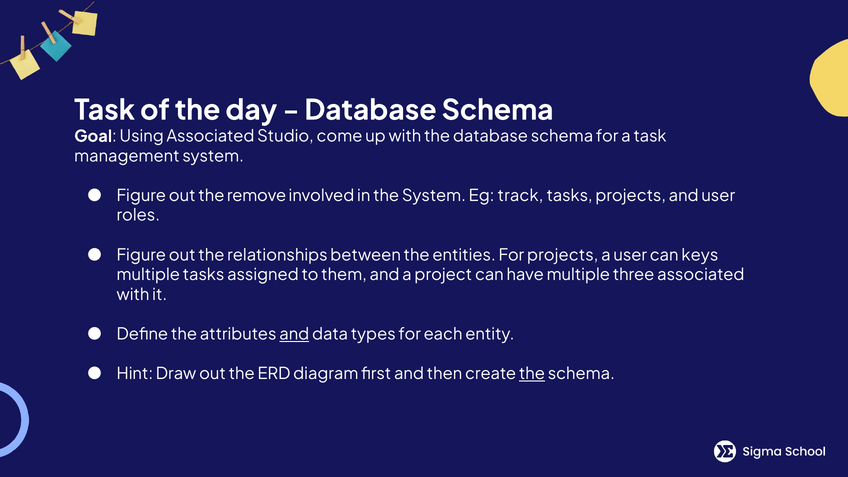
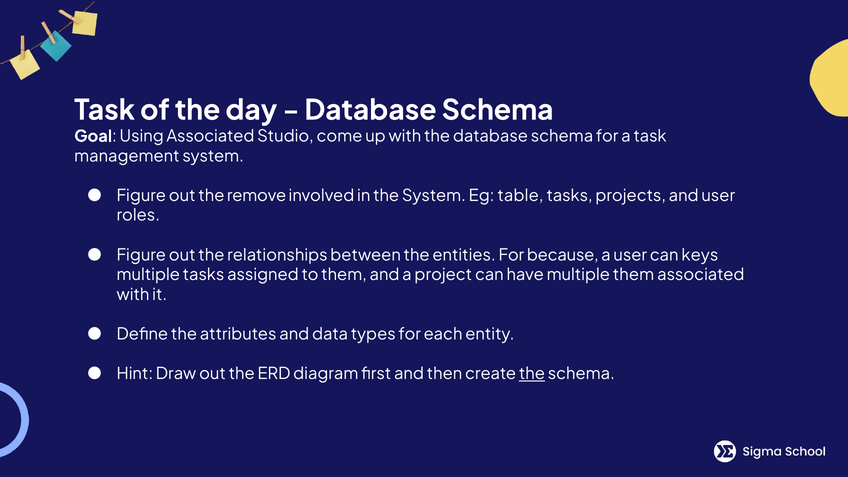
track: track -> table
For projects: projects -> because
multiple three: three -> them
and at (294, 334) underline: present -> none
